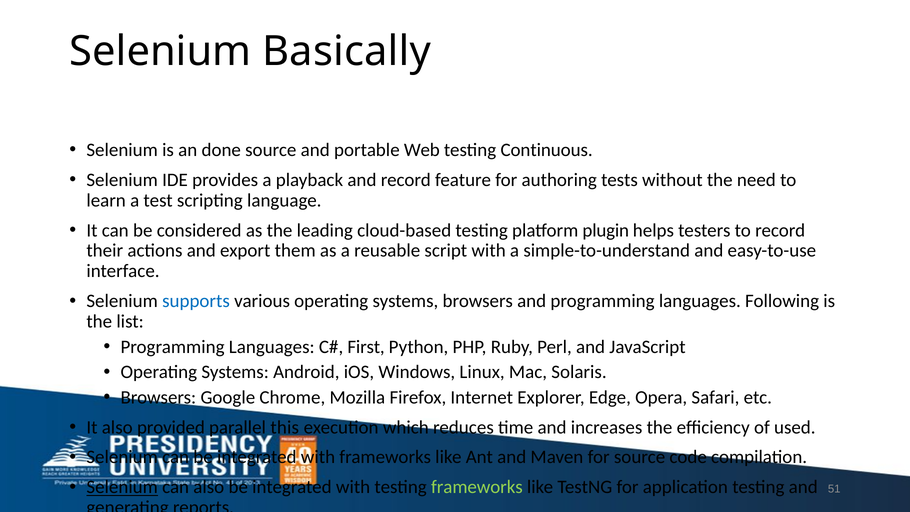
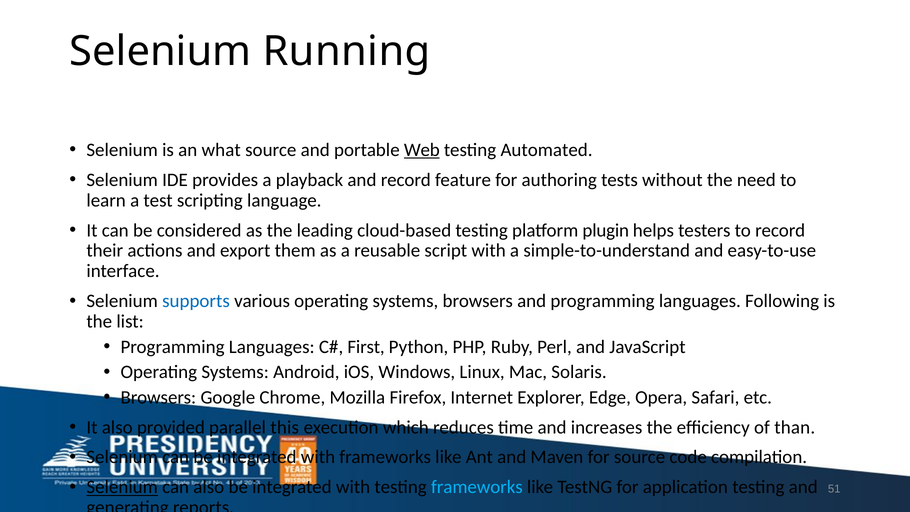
Basically: Basically -> Running
an done: done -> what
Web at (422, 150) underline: none -> present
Continuous: Continuous -> Automated
used: used -> than
frameworks at (477, 487) colour: light green -> light blue
